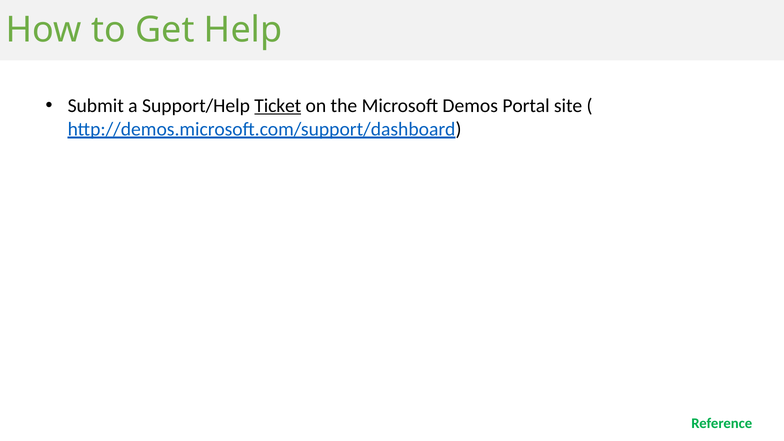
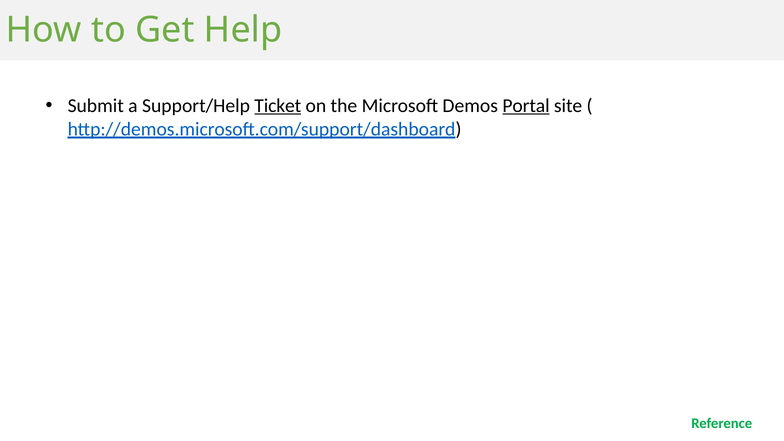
Portal underline: none -> present
